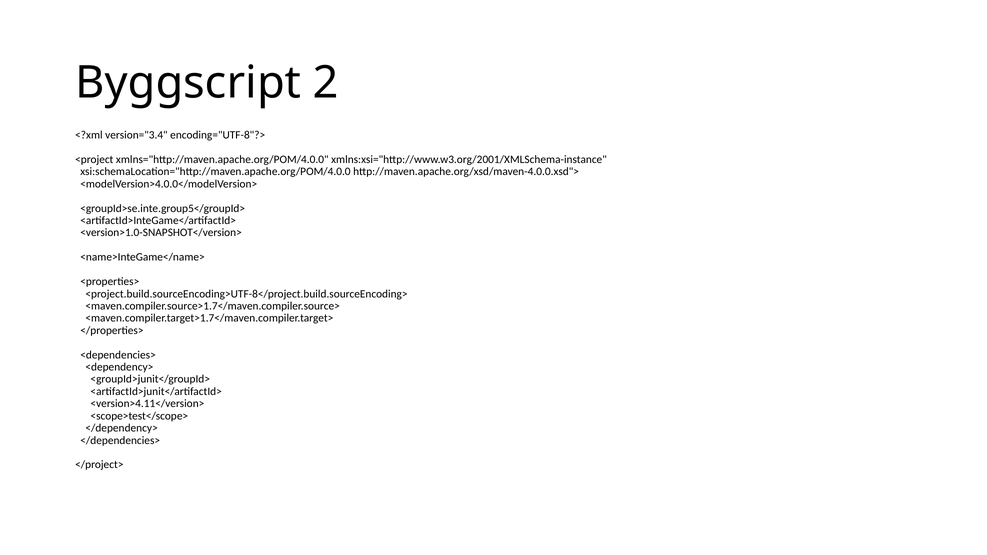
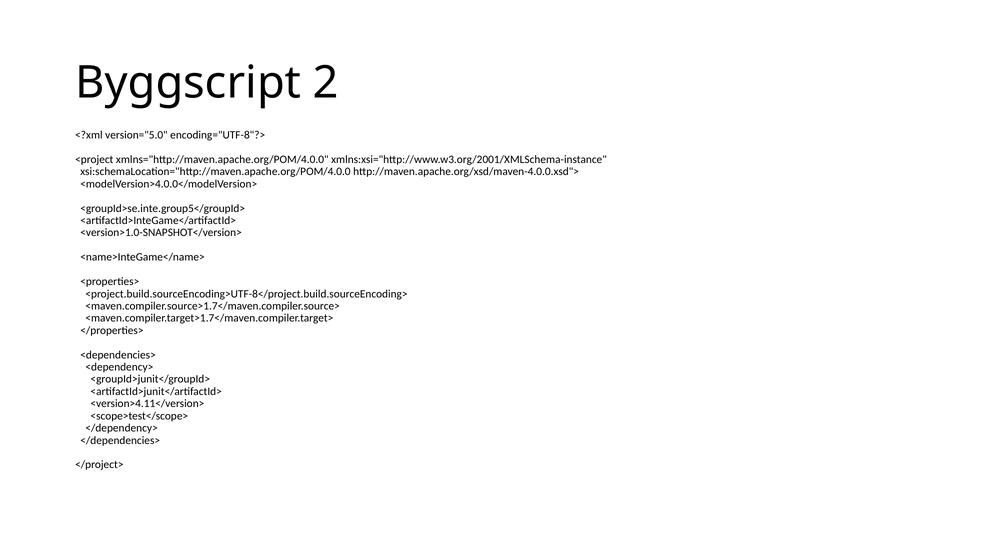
version="3.4: version="3.4 -> version="5.0
